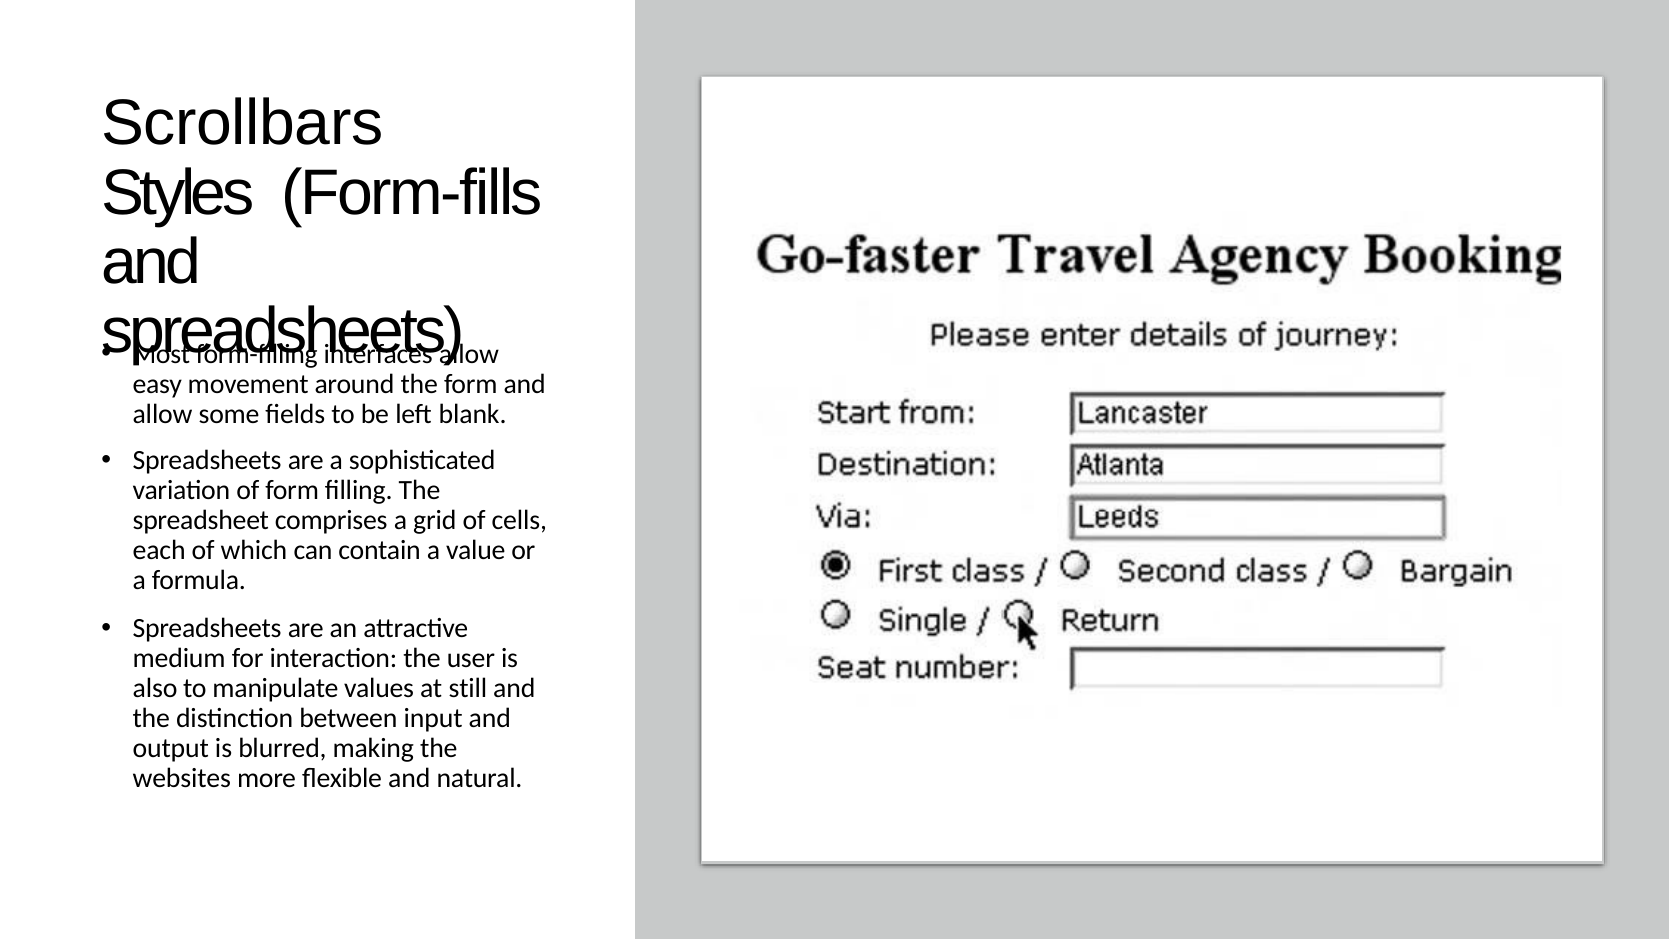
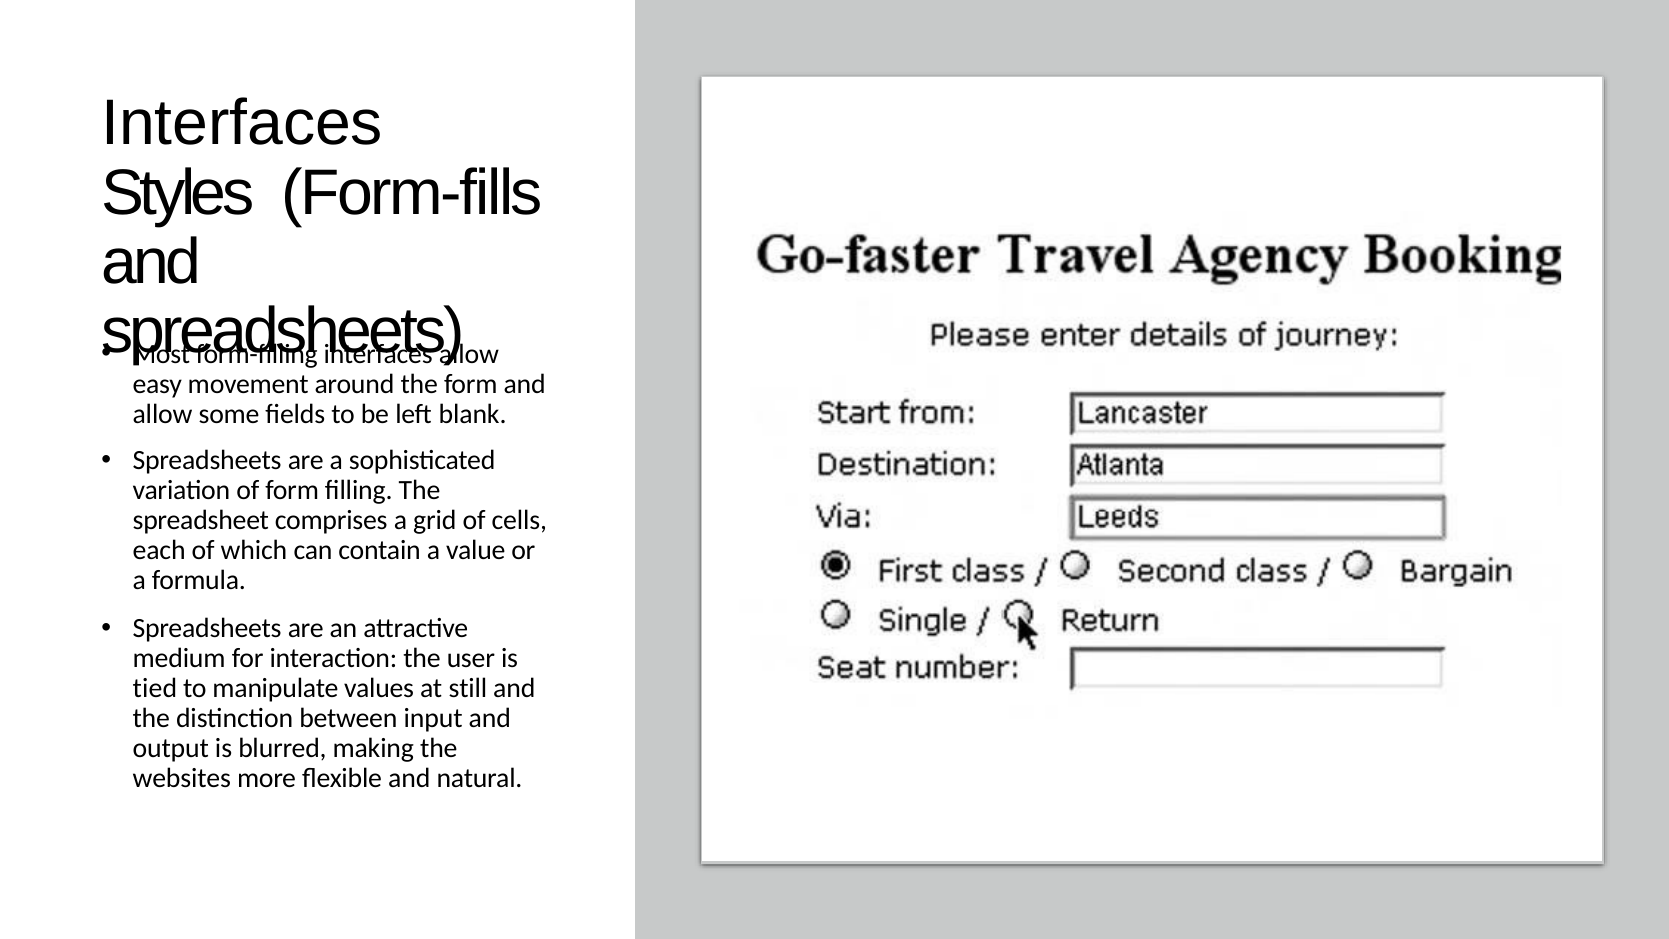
Scrollbars at (242, 123): Scrollbars -> Interfaces
also: also -> tied
